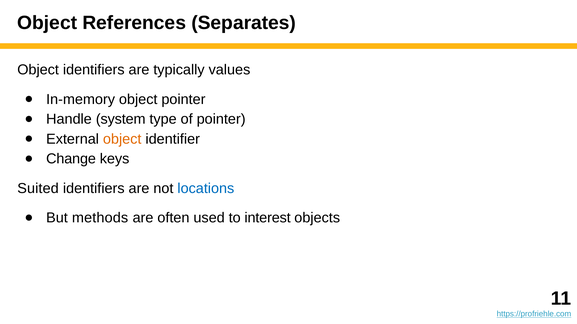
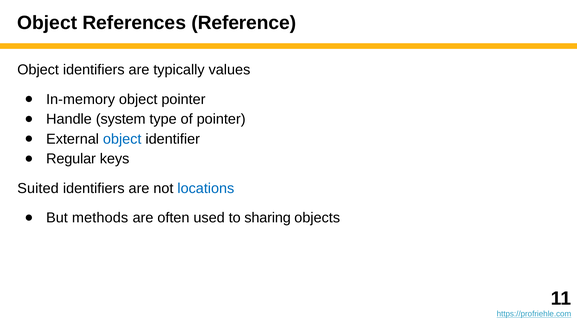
Separates: Separates -> Reference
object at (122, 139) colour: orange -> blue
Change: Change -> Regular
interest: interest -> sharing
